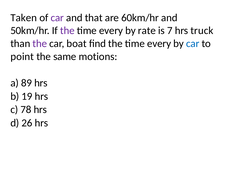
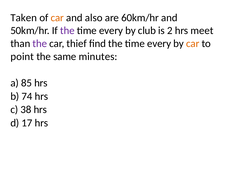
car at (57, 18) colour: purple -> orange
that: that -> also
rate: rate -> club
7: 7 -> 2
truck: truck -> meet
boat: boat -> thief
car at (193, 43) colour: blue -> orange
motions: motions -> minutes
89: 89 -> 85
19: 19 -> 74
78: 78 -> 38
26: 26 -> 17
